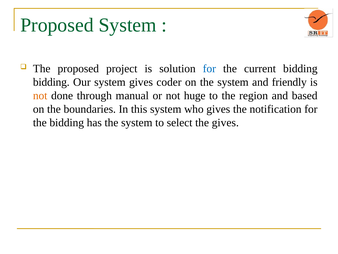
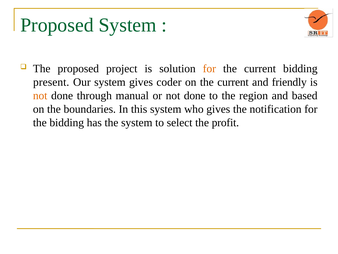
for at (209, 68) colour: blue -> orange
bidding at (51, 82): bidding -> present
on the system: system -> current
or not huge: huge -> done
the gives: gives -> profit
